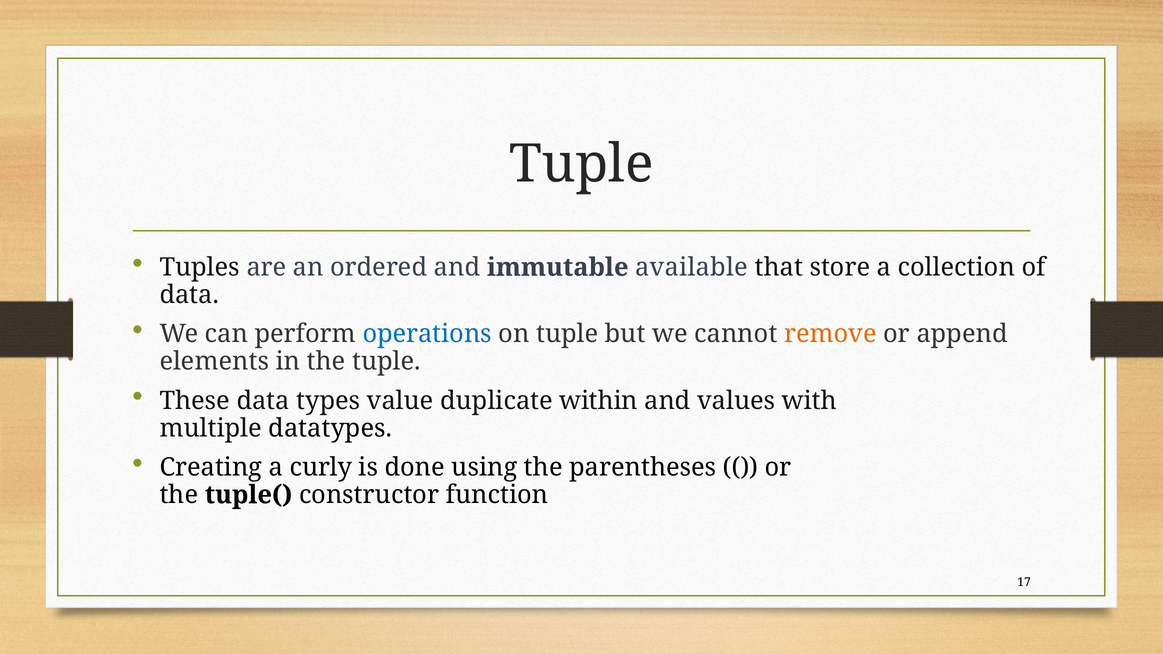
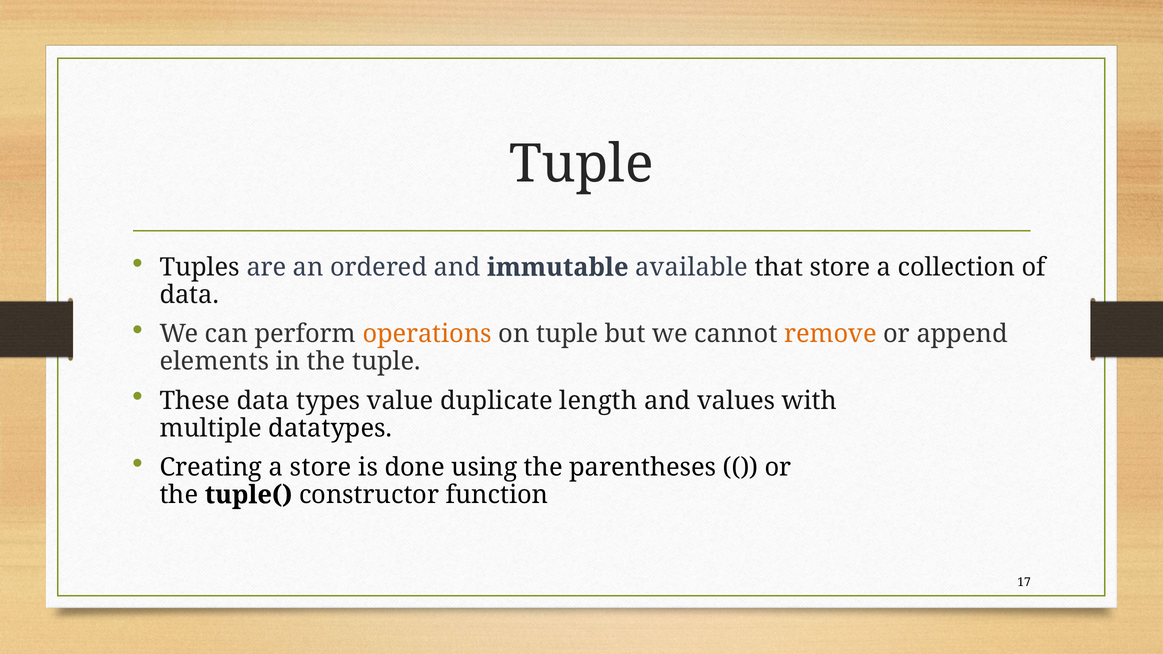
operations colour: blue -> orange
within: within -> length
a curly: curly -> store
